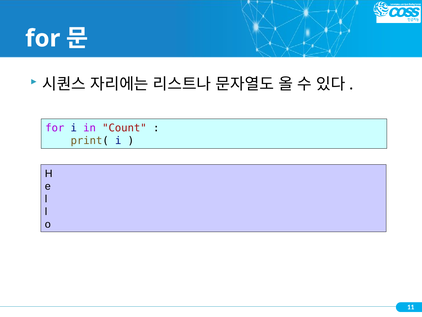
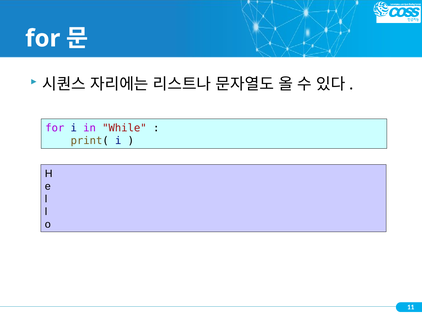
Count: Count -> While
